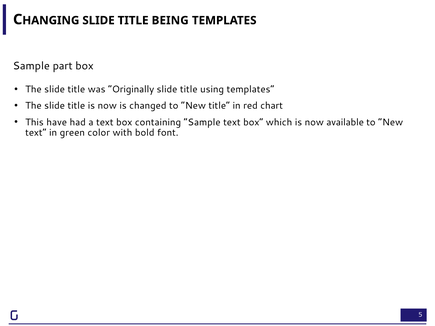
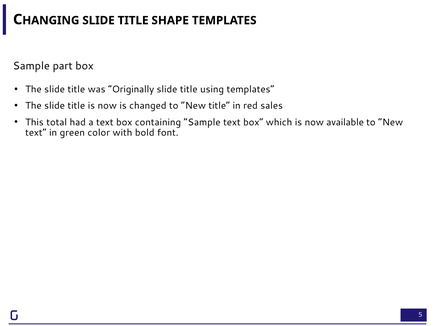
BEING: BEING -> SHAPE
chart: chart -> sales
have: have -> total
